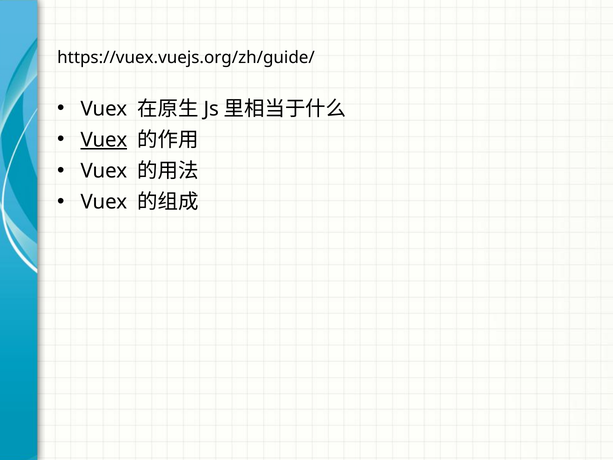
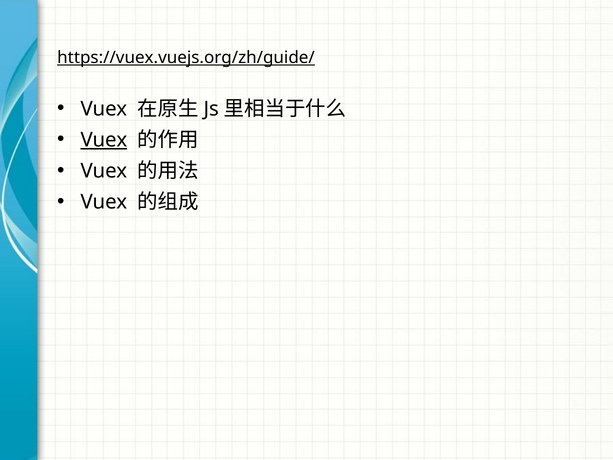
https://vuex.vuejs.org/zh/guide/ underline: none -> present
